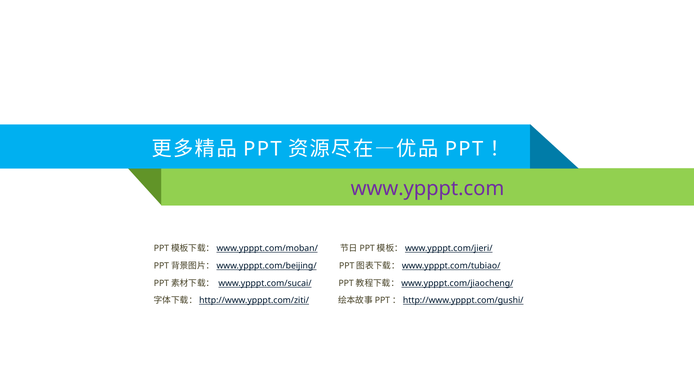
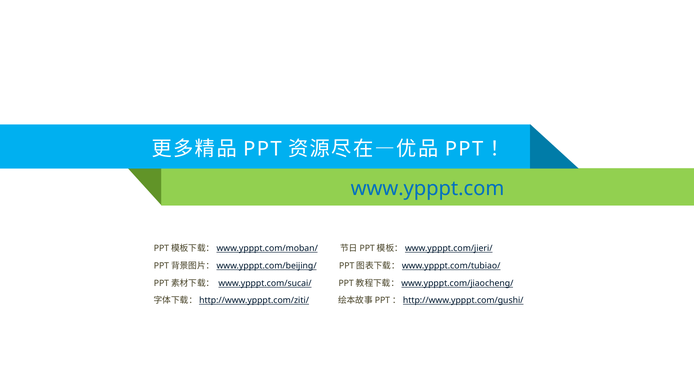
www.ypppt.com colour: purple -> blue
